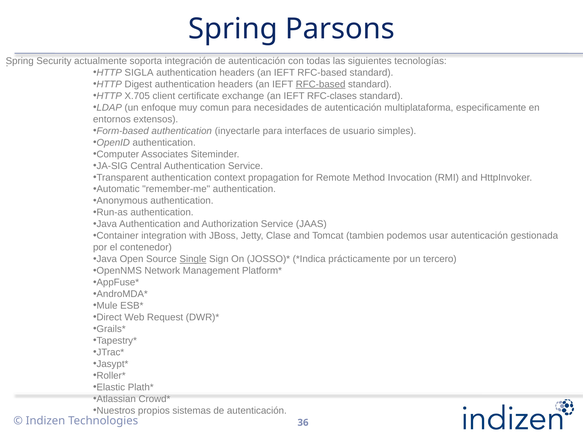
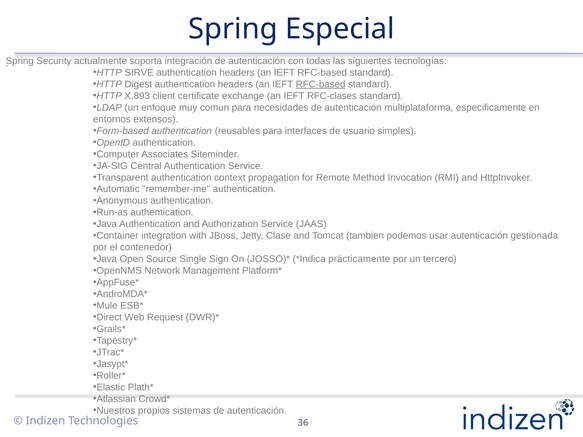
Parsons: Parsons -> Especial
SIGLA: SIGLA -> SIRVE
X.705: X.705 -> X.893
inyectarle: inyectarle -> reusables
Single underline: present -> none
